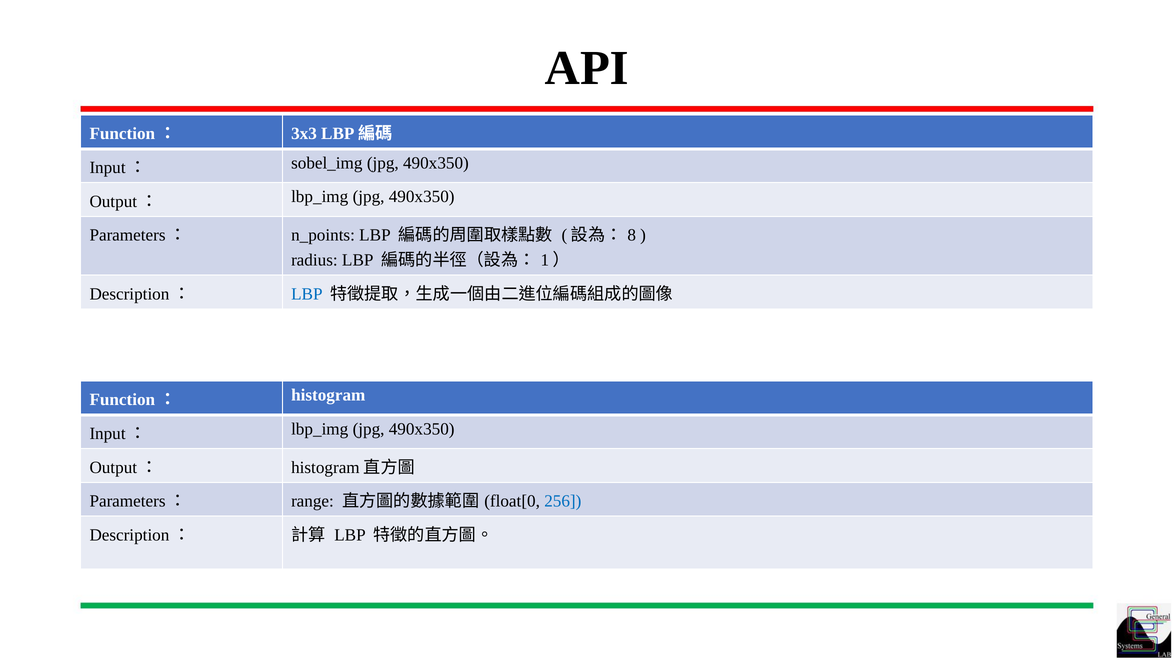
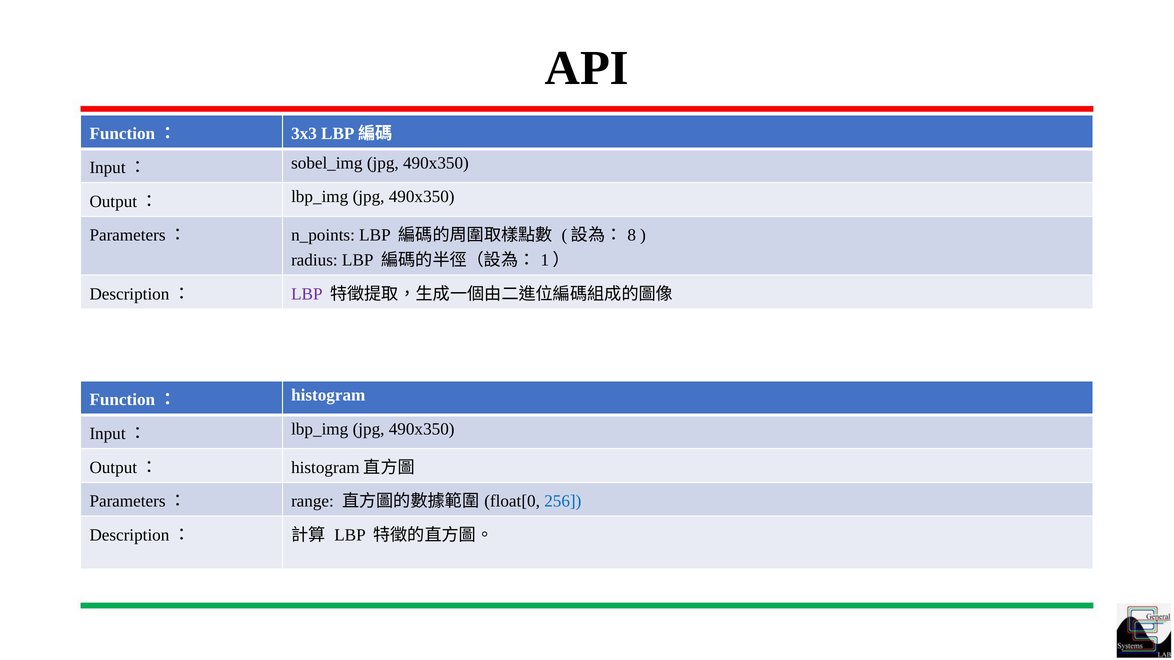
LBP at (307, 294) colour: blue -> purple
